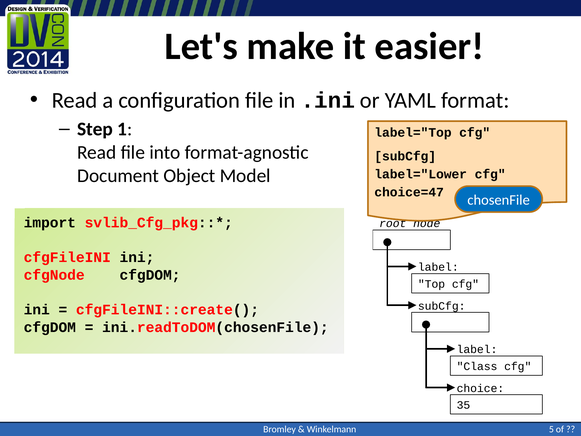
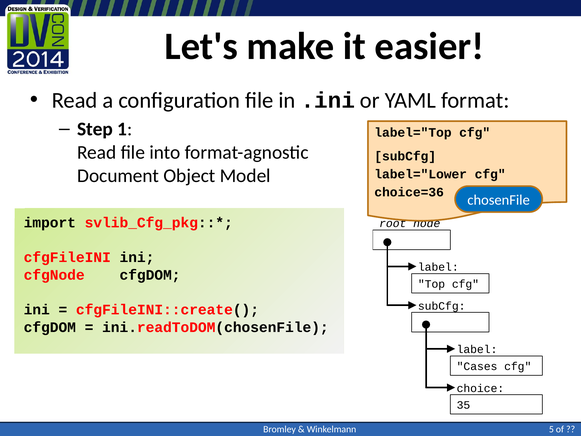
choice=47: choice=47 -> choice=36
Class: Class -> Cases
